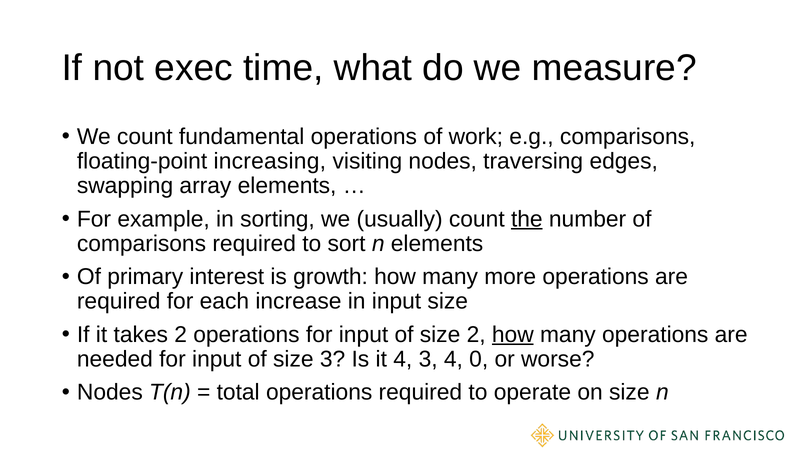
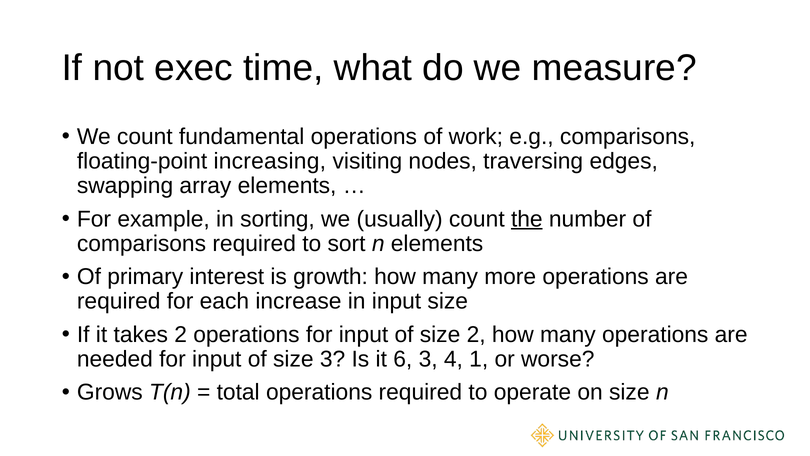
how at (513, 334) underline: present -> none
it 4: 4 -> 6
0: 0 -> 1
Nodes at (110, 392): Nodes -> Grows
